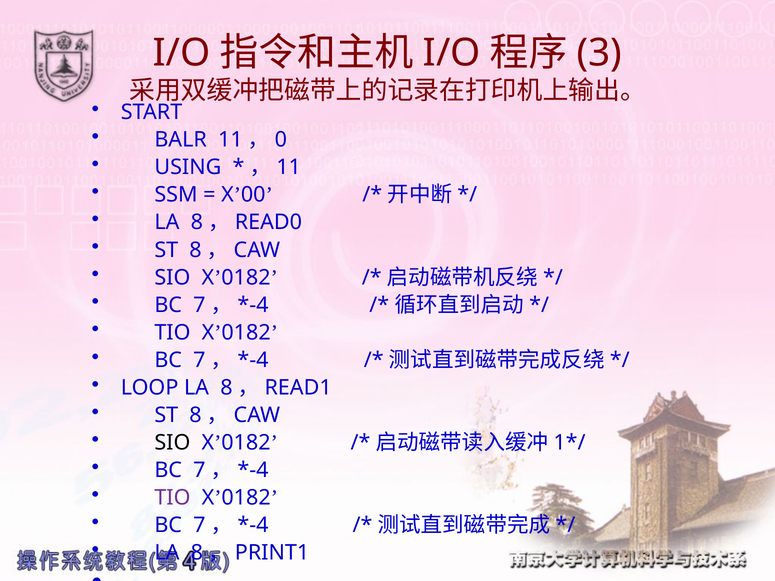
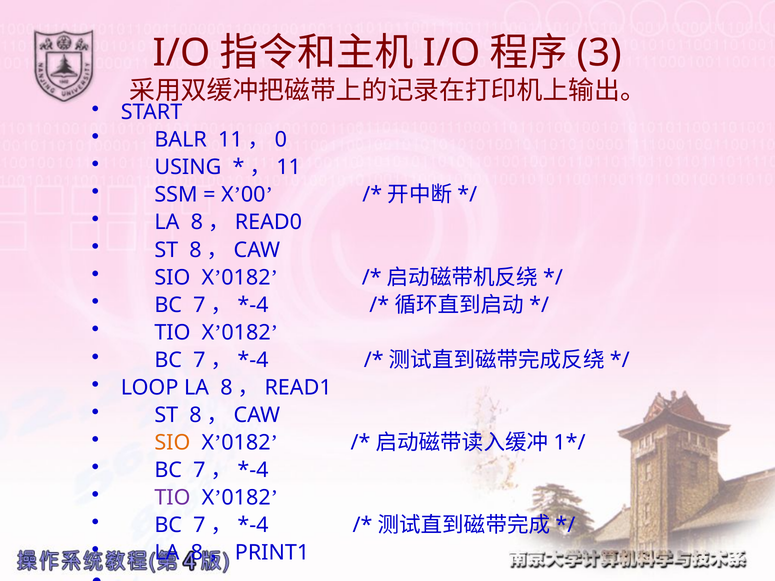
SIO at (172, 443) colour: black -> orange
